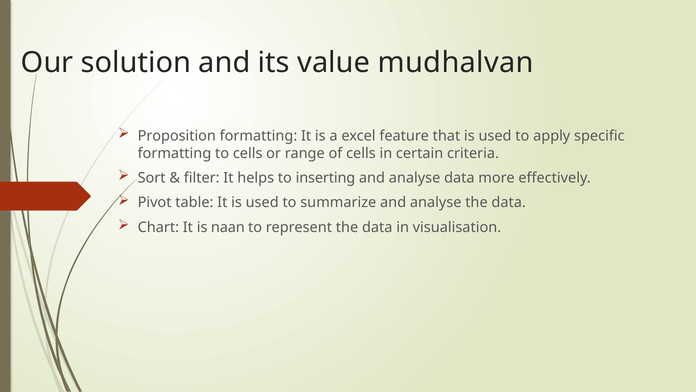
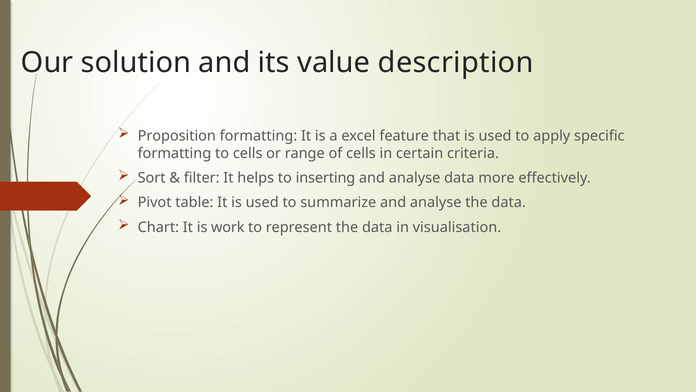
mudhalvan: mudhalvan -> description
naan: naan -> work
